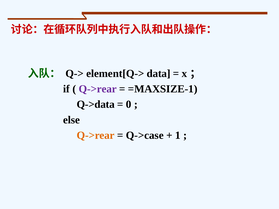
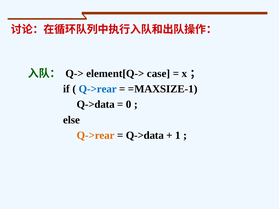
data: data -> case
Q->rear at (98, 89) colour: purple -> blue
Q->case at (145, 136): Q->case -> Q->data
